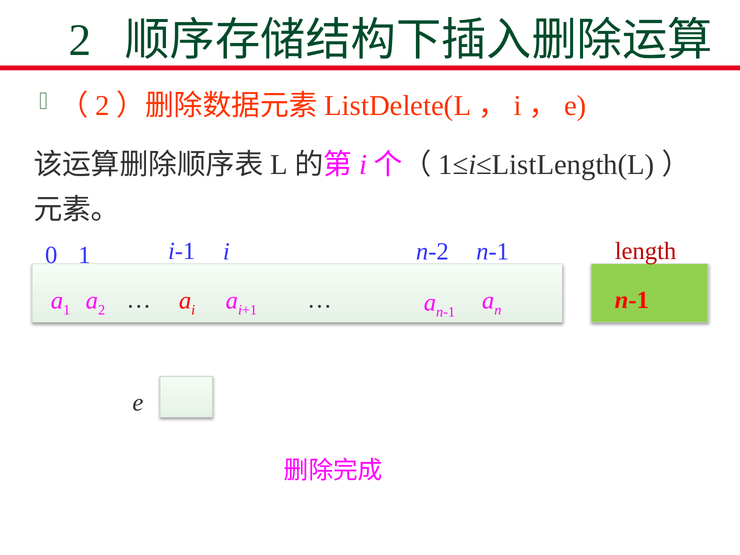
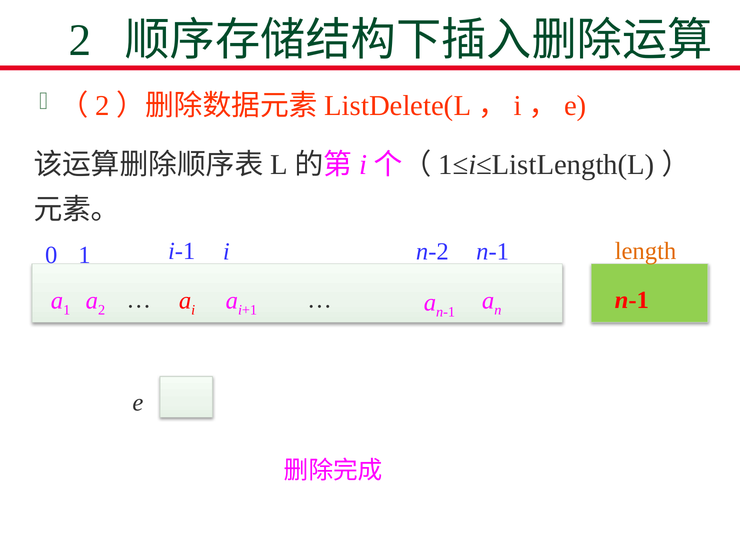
length colour: red -> orange
